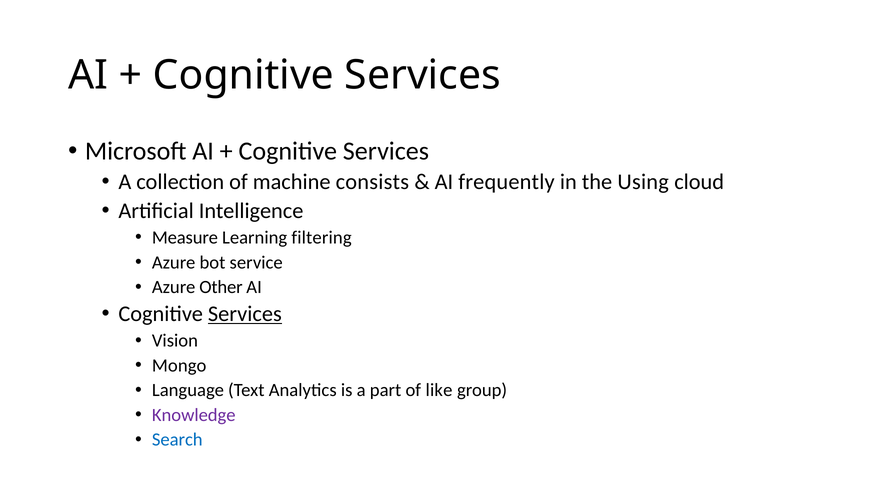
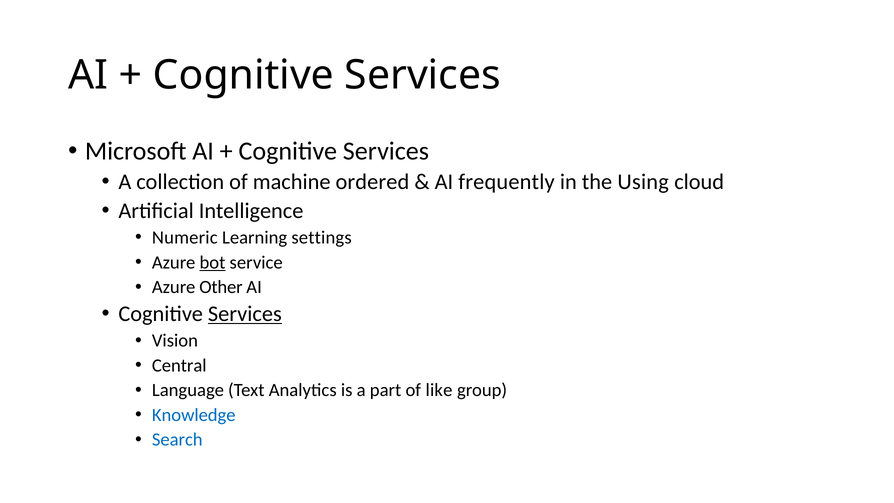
consists: consists -> ordered
Measure: Measure -> Numeric
filtering: filtering -> settings
bot underline: none -> present
Mongo: Mongo -> Central
Knowledge colour: purple -> blue
